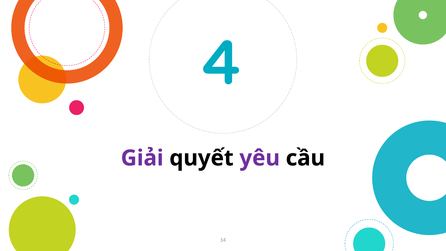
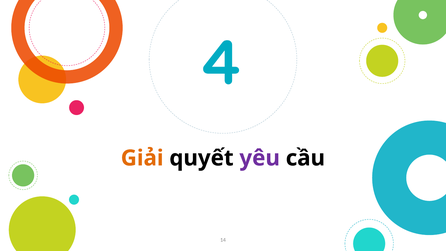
Giải colour: purple -> orange
